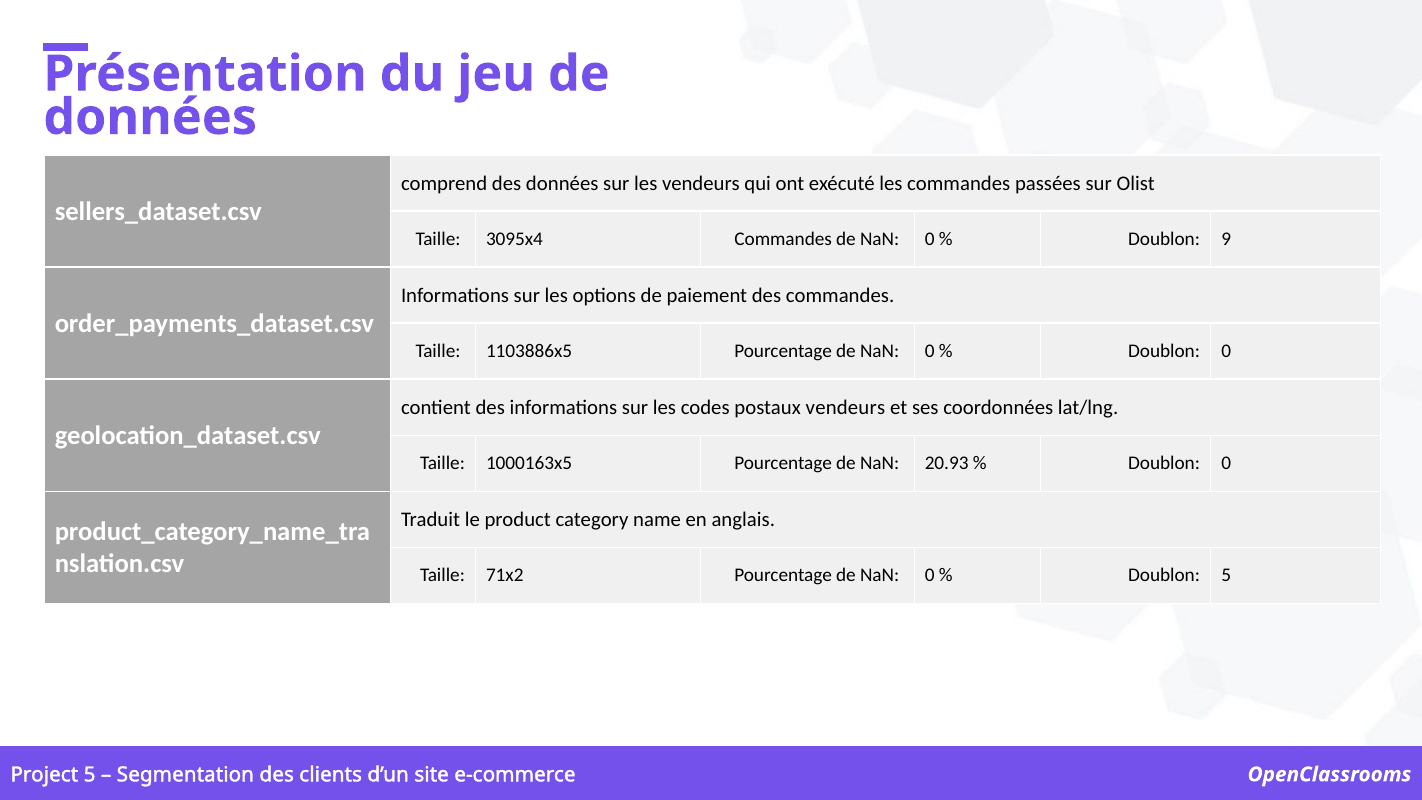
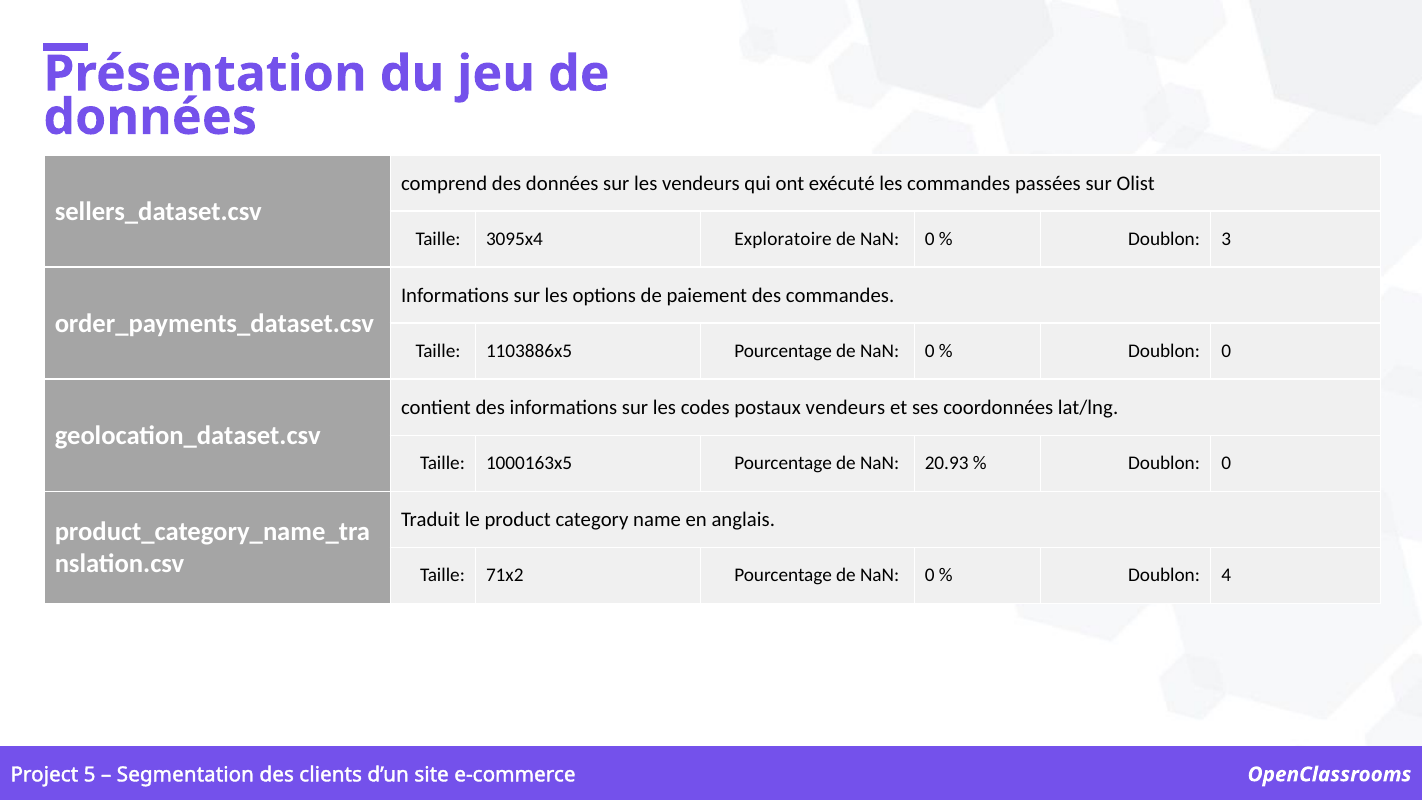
3095x4 Commandes: Commandes -> Exploratoire
9: 9 -> 3
Doublon 5: 5 -> 4
